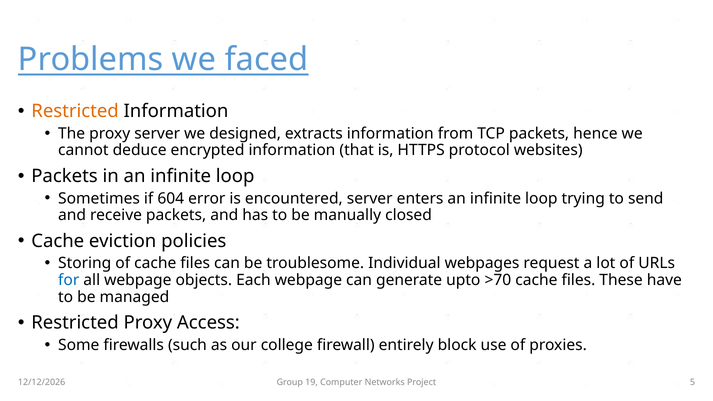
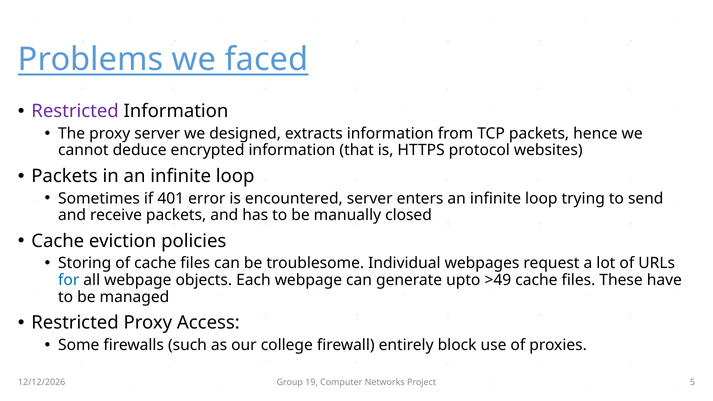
Restricted at (75, 111) colour: orange -> purple
604: 604 -> 401
>70: >70 -> >49
